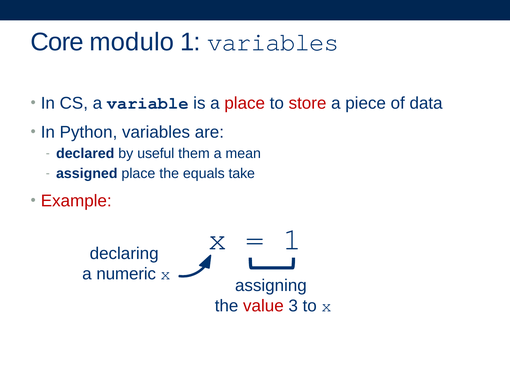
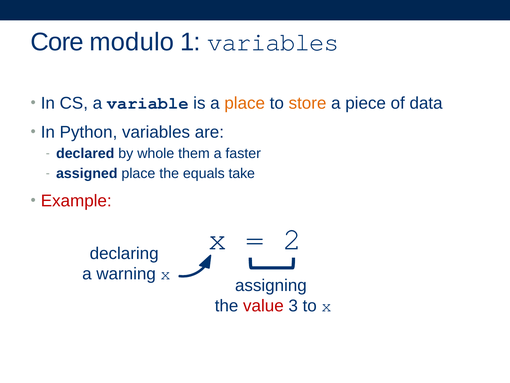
place at (245, 103) colour: red -> orange
store colour: red -> orange
useful: useful -> whole
mean: mean -> faster
1 at (292, 239): 1 -> 2
numeric: numeric -> warning
